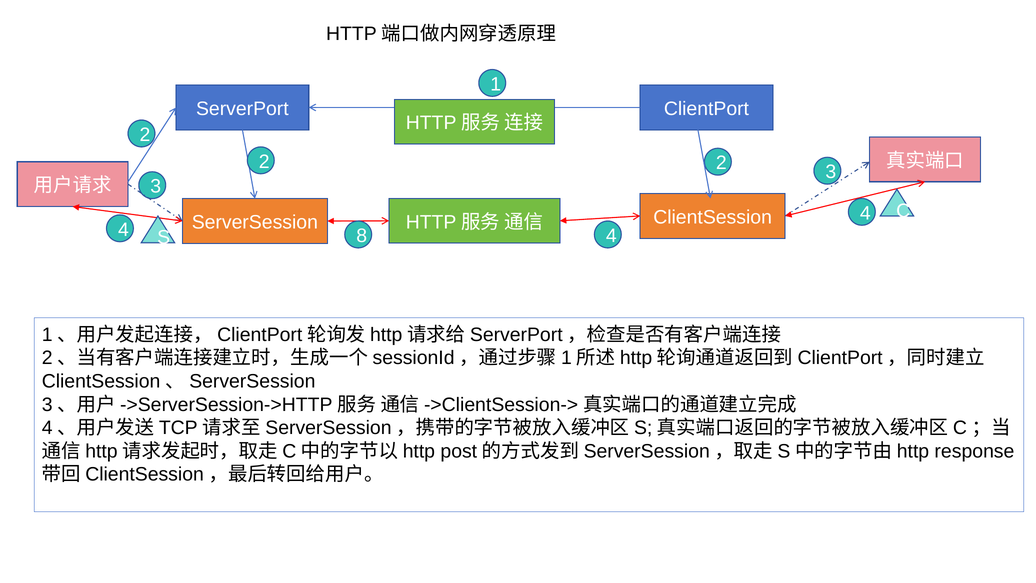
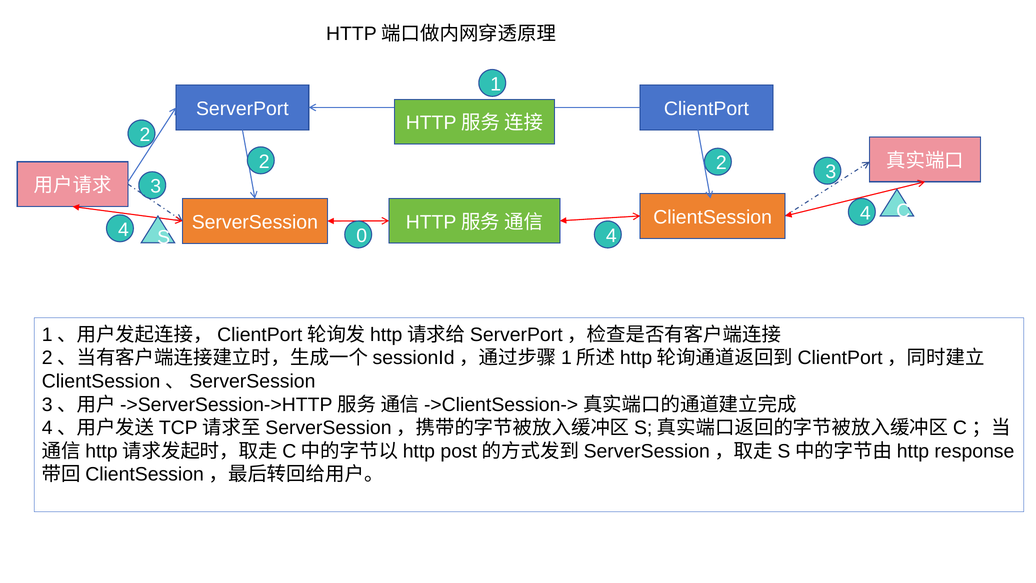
8: 8 -> 0
